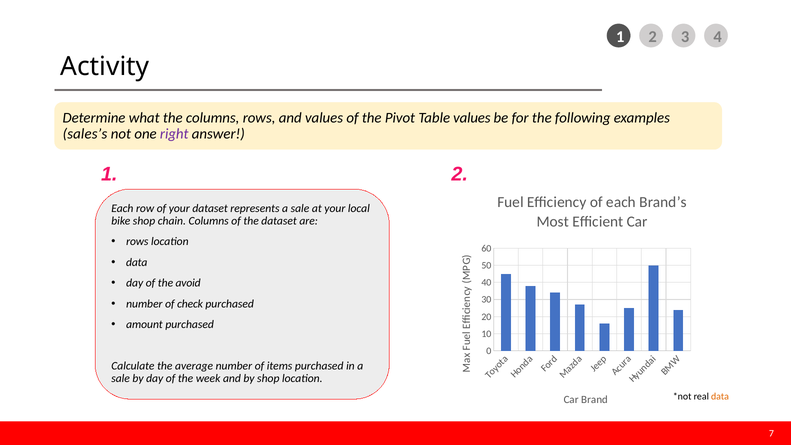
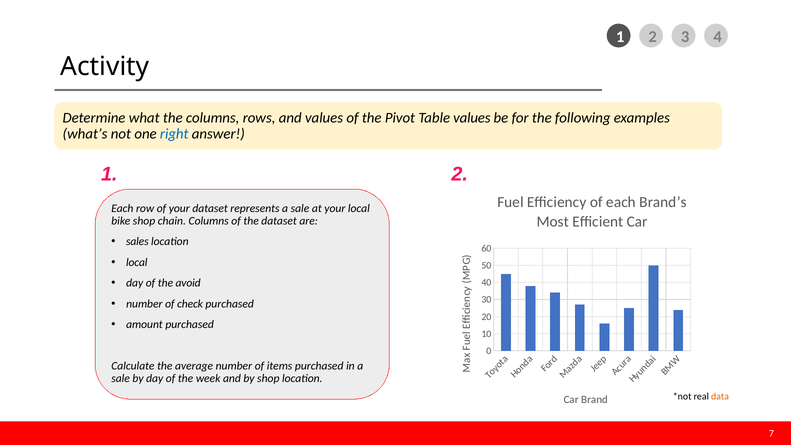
sales’s: sales’s -> what’s
right colour: purple -> blue
rows at (137, 242): rows -> sales
data at (137, 262): data -> local
